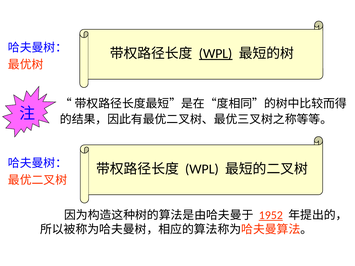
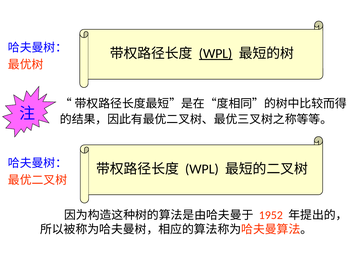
1952 underline: present -> none
